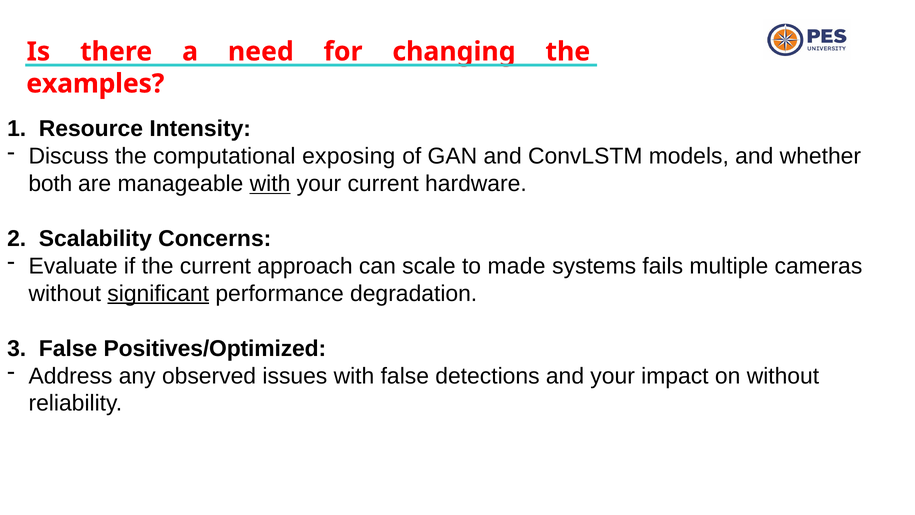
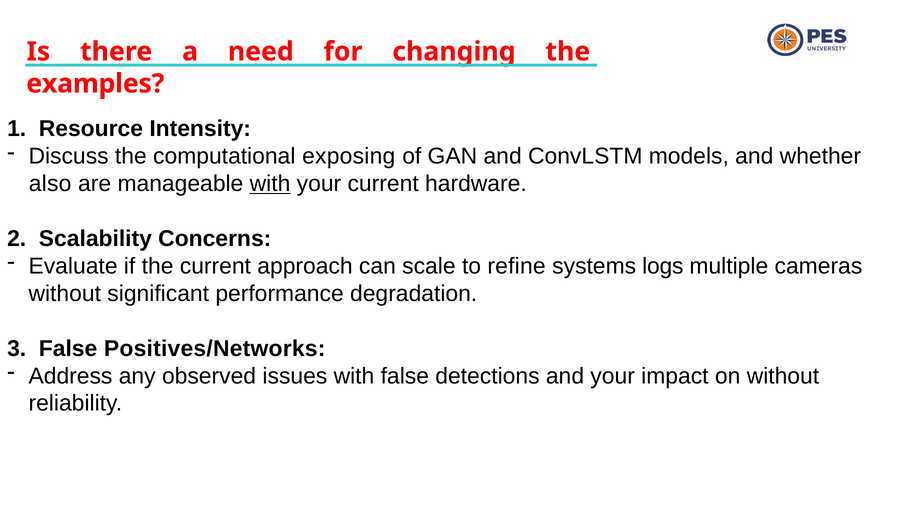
both: both -> also
made: made -> refine
fails: fails -> logs
significant underline: present -> none
Positives/Optimized: Positives/Optimized -> Positives/Networks
